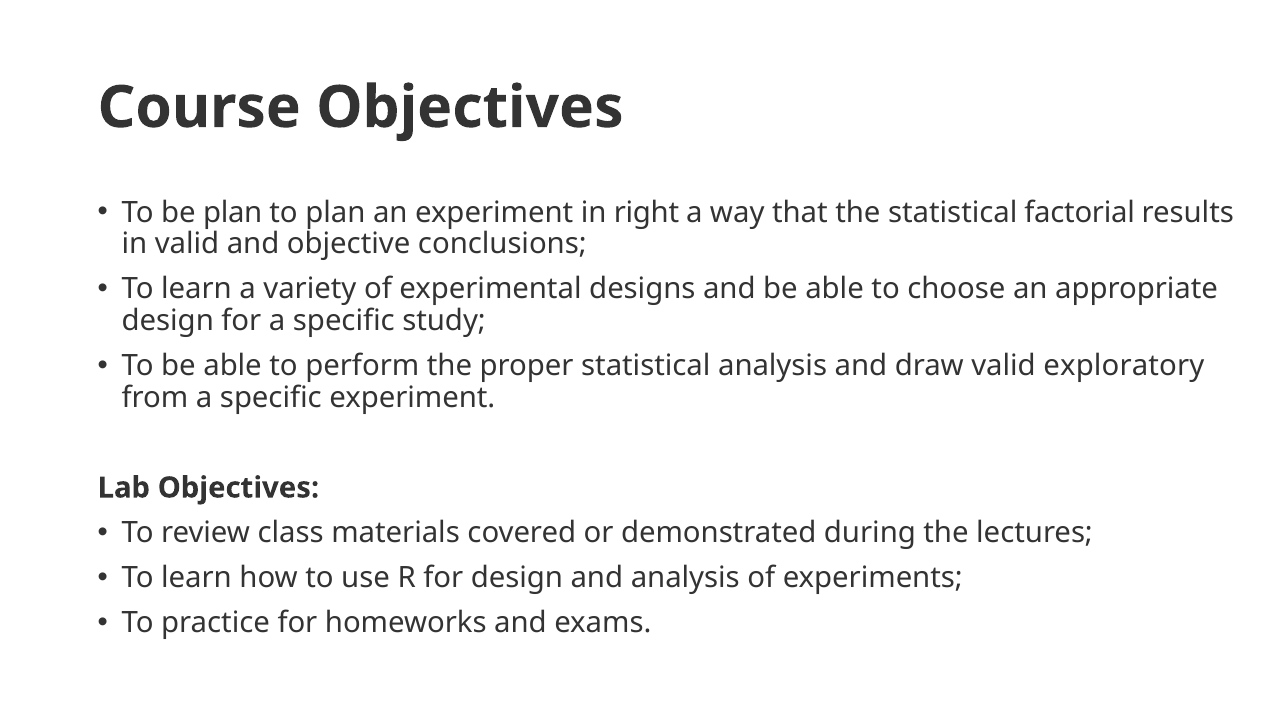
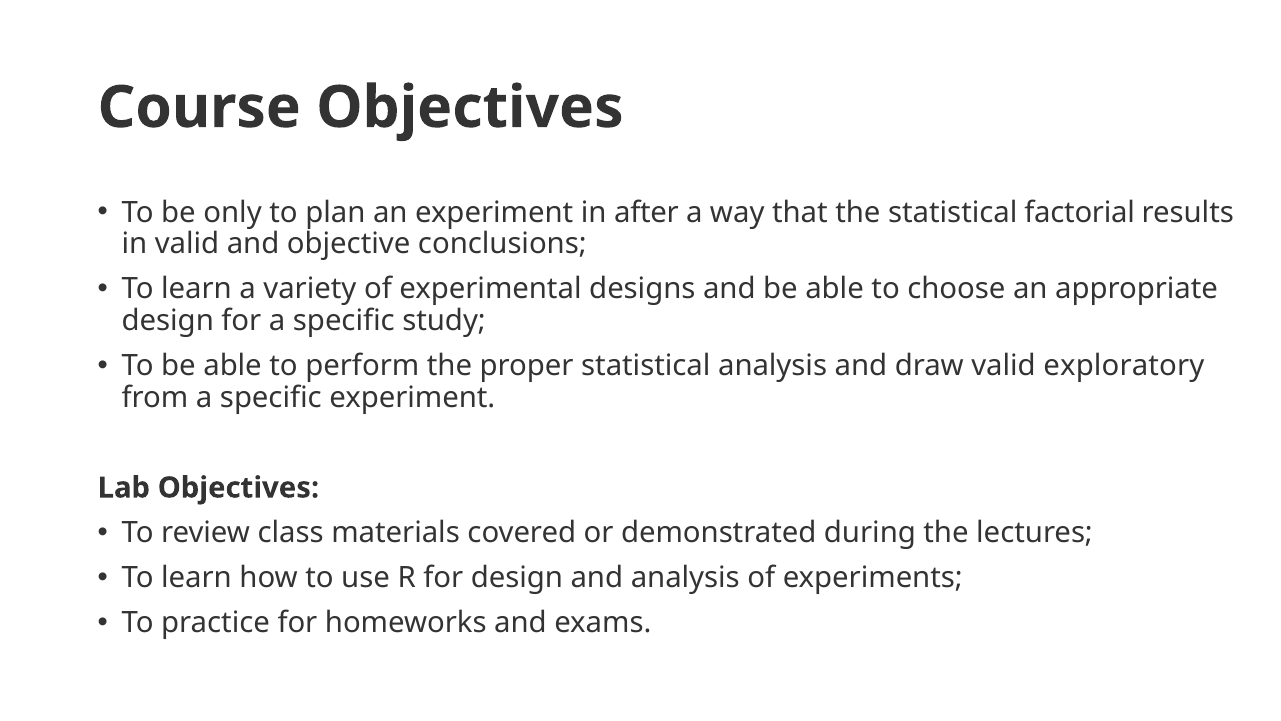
be plan: plan -> only
right: right -> after
